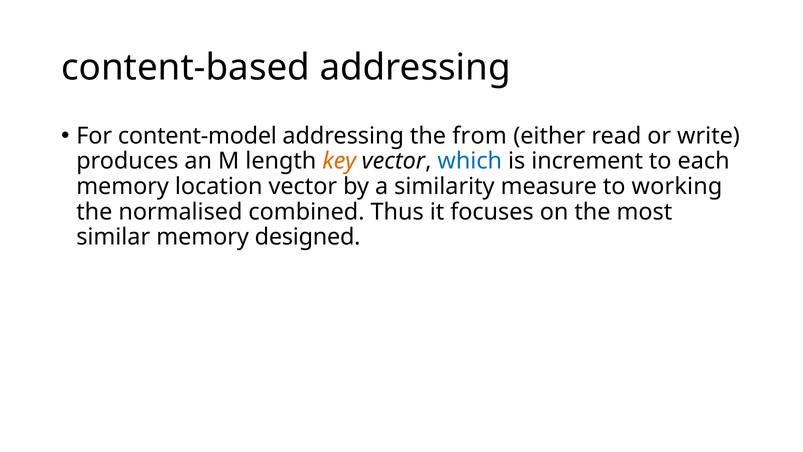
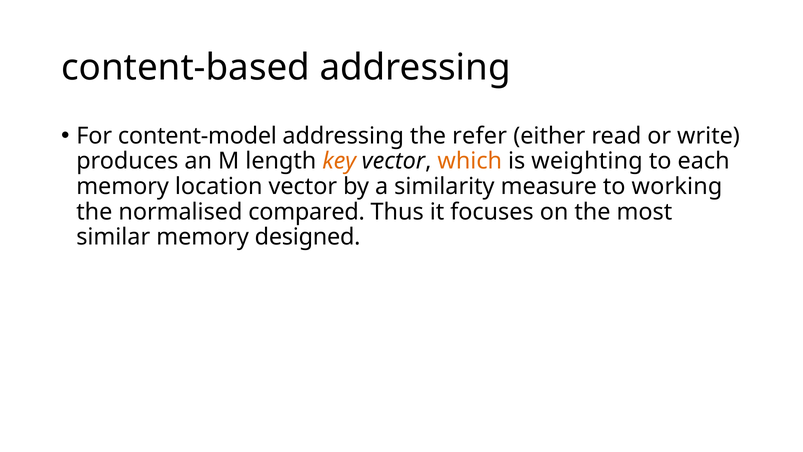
from: from -> refer
which colour: blue -> orange
increment: increment -> weighting
combined: combined -> compared
